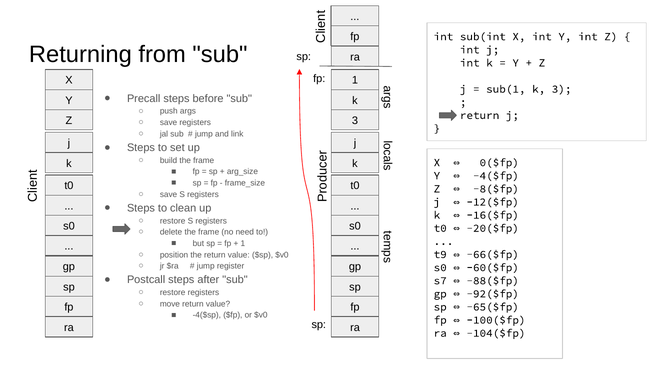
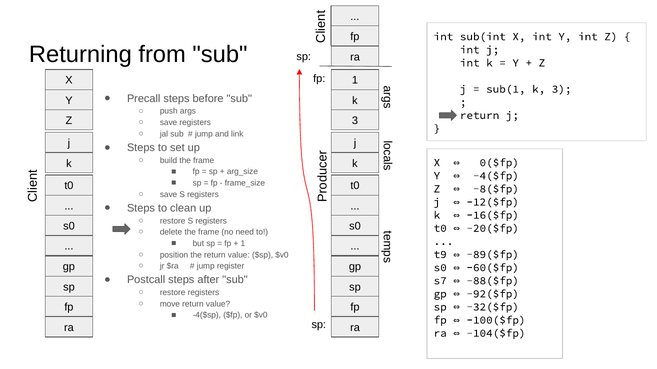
-66($fp: -66($fp -> -89($fp
-65($fp: -65($fp -> -32($fp
